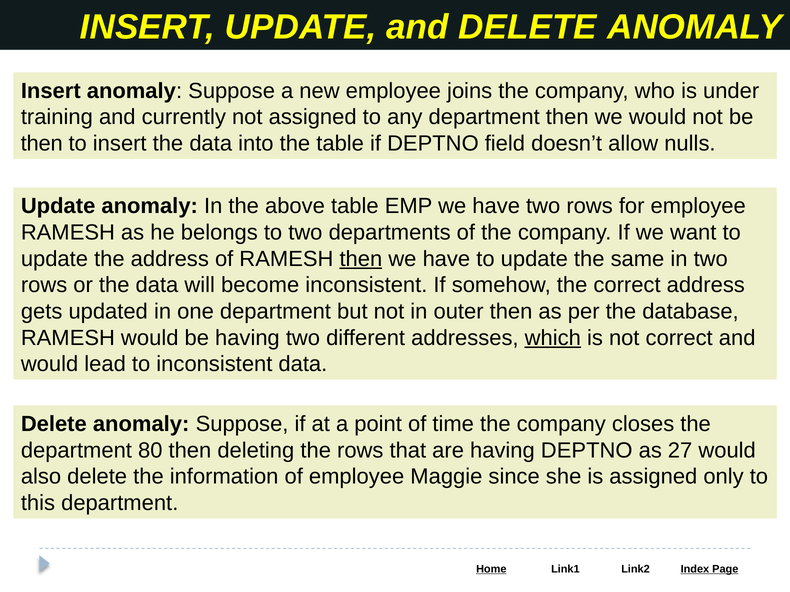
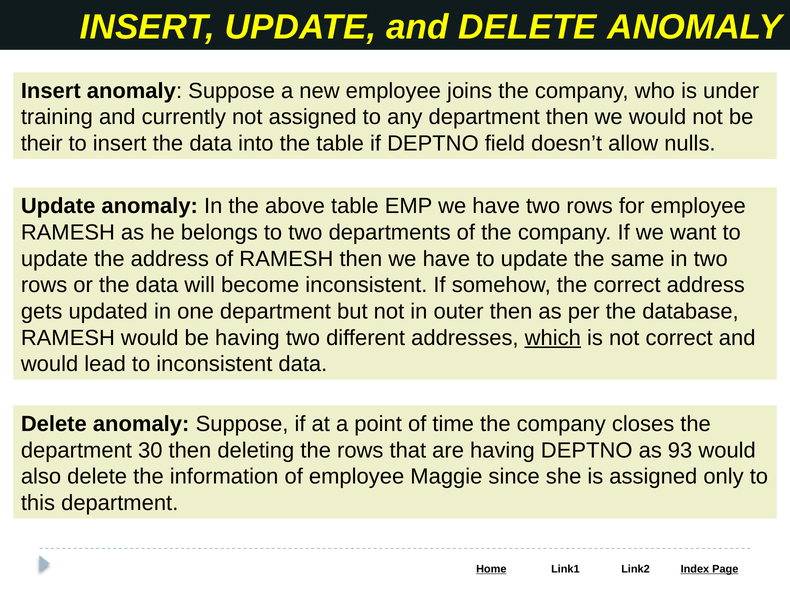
then at (42, 144): then -> their
then at (361, 259) underline: present -> none
80: 80 -> 30
27: 27 -> 93
